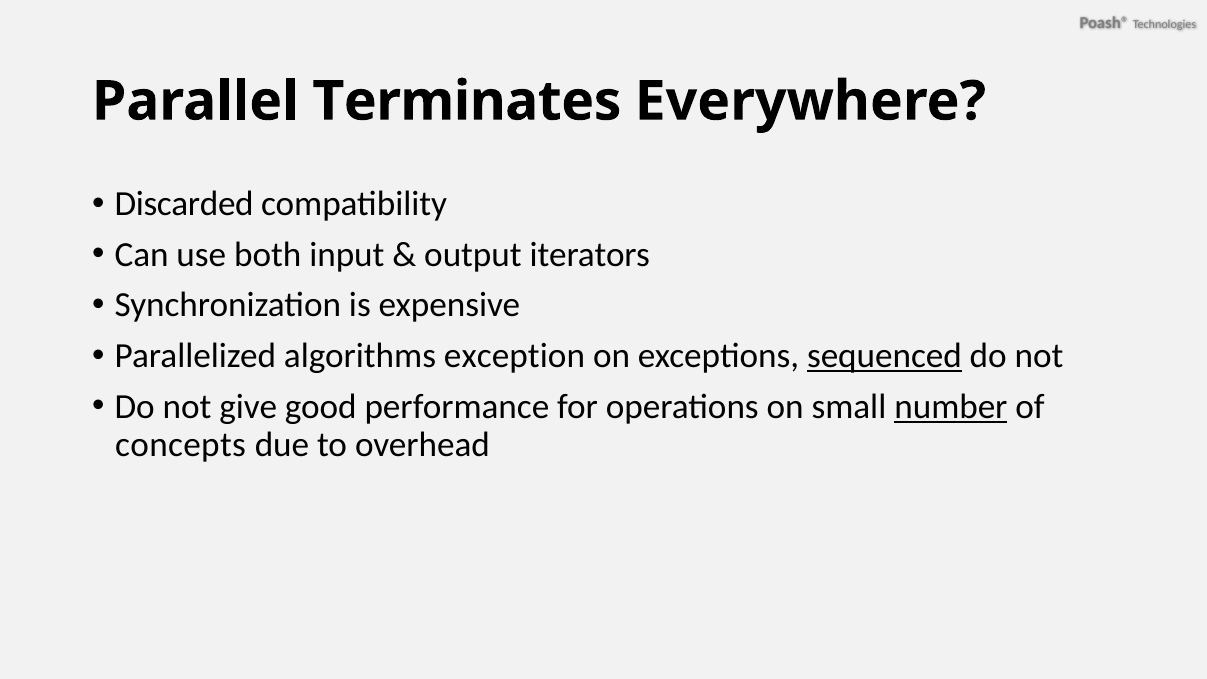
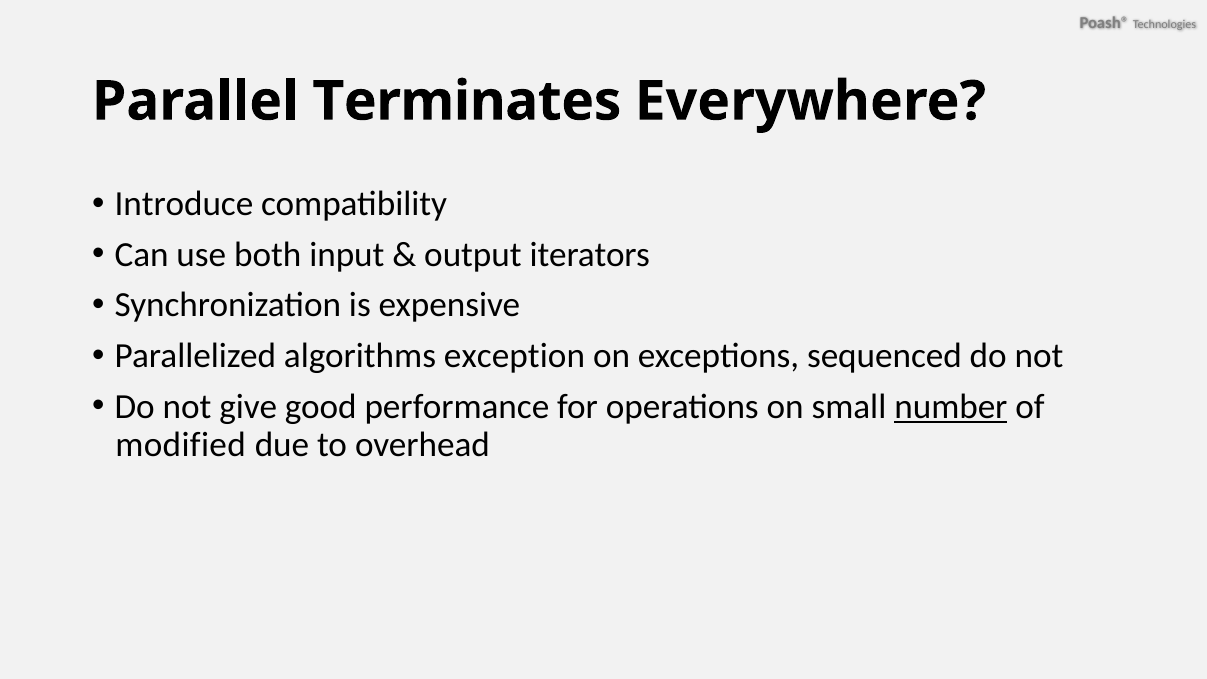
Discarded: Discarded -> Introduce
sequenced underline: present -> none
concepts: concepts -> modified
